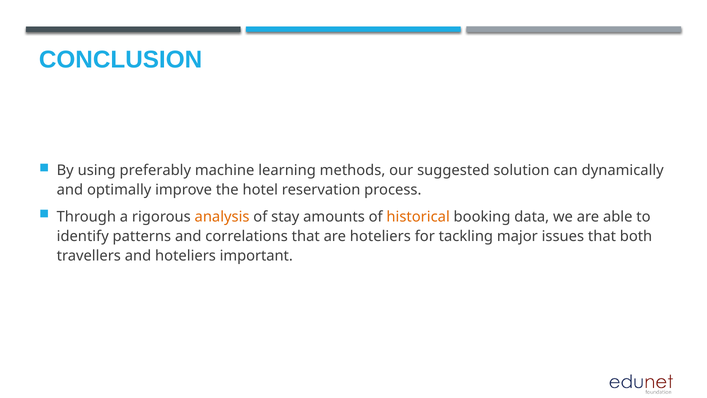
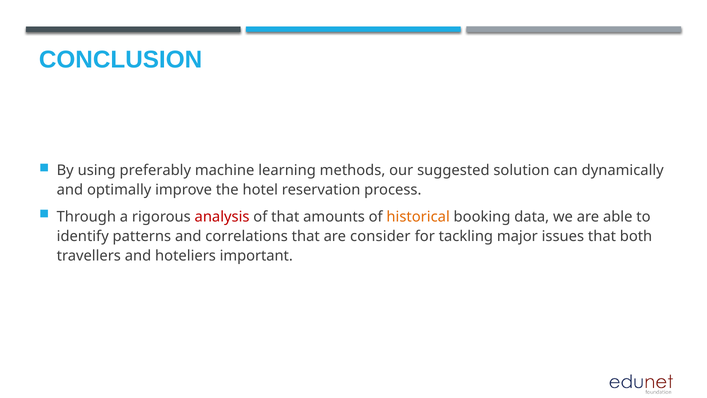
analysis colour: orange -> red
of stay: stay -> that
are hoteliers: hoteliers -> consider
